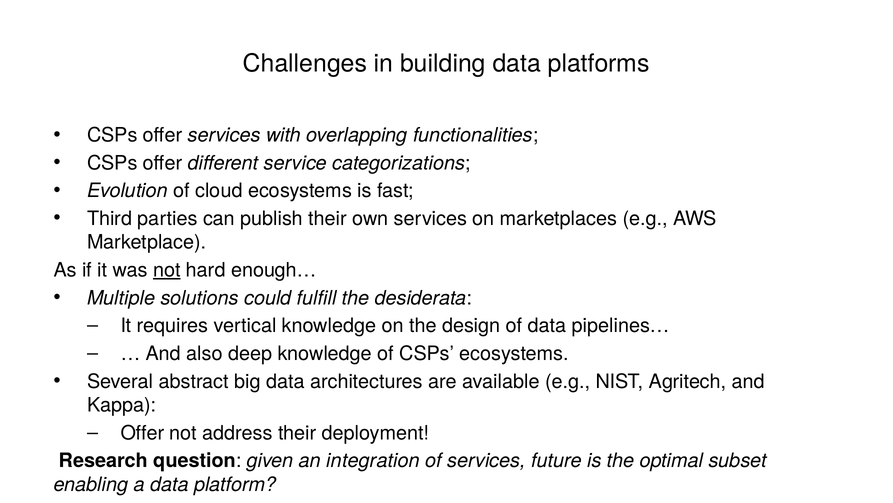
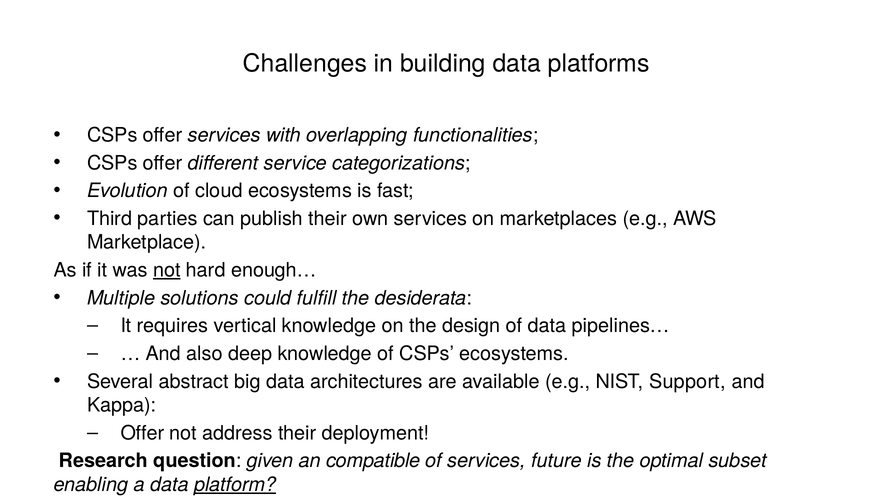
Agritech: Agritech -> Support
integration: integration -> compatible
platform underline: none -> present
